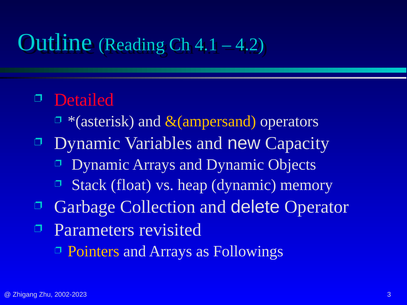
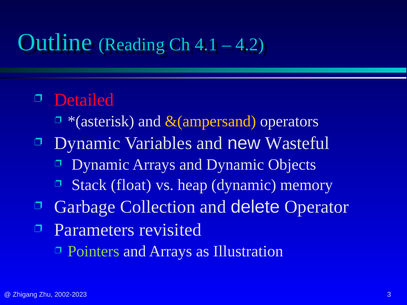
Capacity: Capacity -> Wasteful
Pointers colour: yellow -> light green
Followings: Followings -> Illustration
